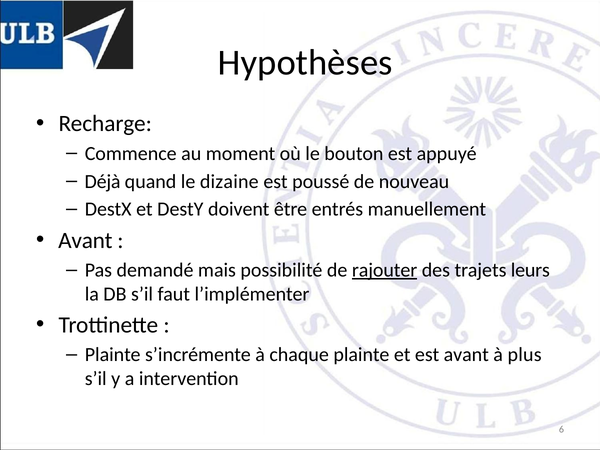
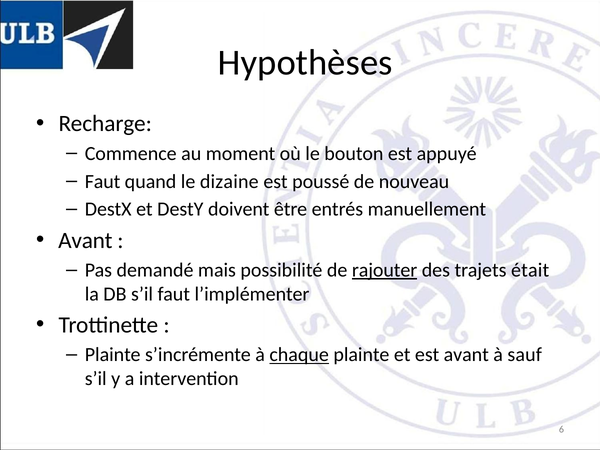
Déjà at (103, 181): Déjà -> Faut
leurs: leurs -> était
chaque underline: none -> present
plus: plus -> sauf
